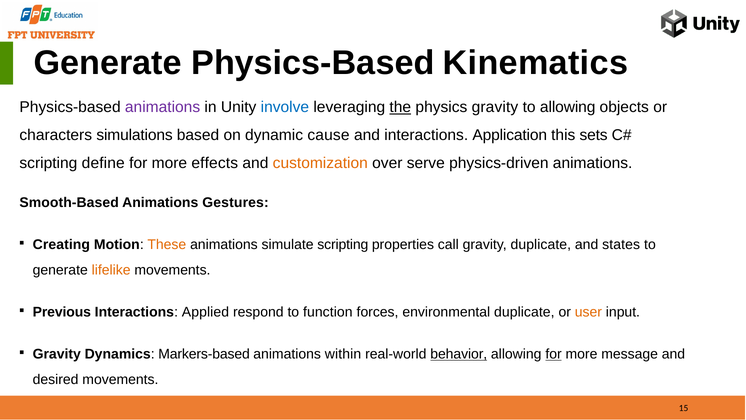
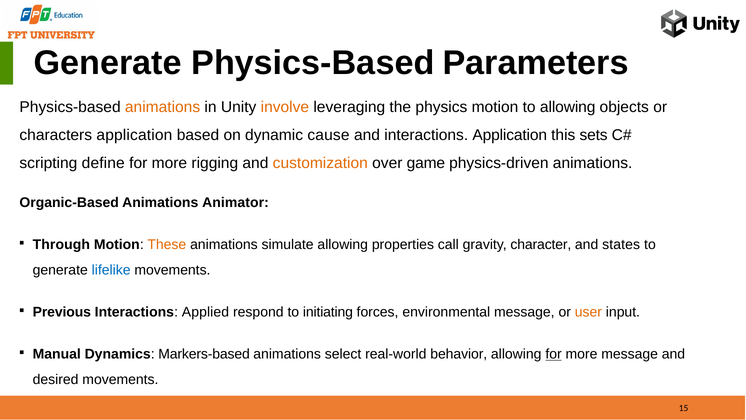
Kinematics: Kinematics -> Parameters
animations at (163, 107) colour: purple -> orange
involve colour: blue -> orange
the underline: present -> none
physics gravity: gravity -> motion
characters simulations: simulations -> application
effects: effects -> rigging
serve: serve -> game
Smooth-Based: Smooth-Based -> Organic-Based
Gestures: Gestures -> Animator
Creating: Creating -> Through
simulate scripting: scripting -> allowing
gravity duplicate: duplicate -> character
lifelike colour: orange -> blue
function: function -> initiating
environmental duplicate: duplicate -> message
Gravity at (57, 354): Gravity -> Manual
within: within -> select
behavior underline: present -> none
